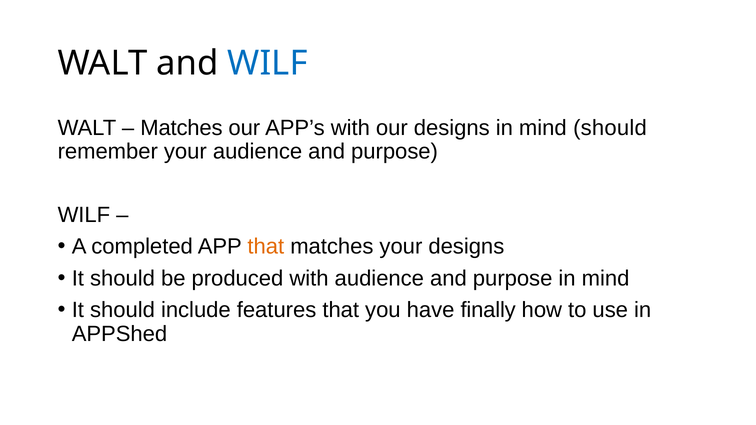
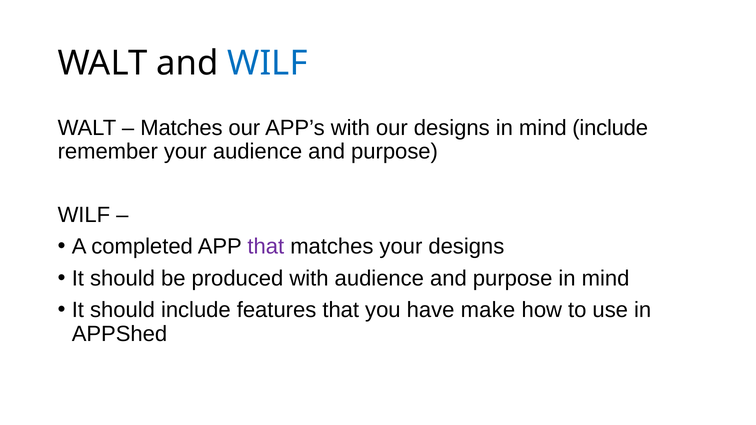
mind should: should -> include
that at (266, 247) colour: orange -> purple
finally: finally -> make
